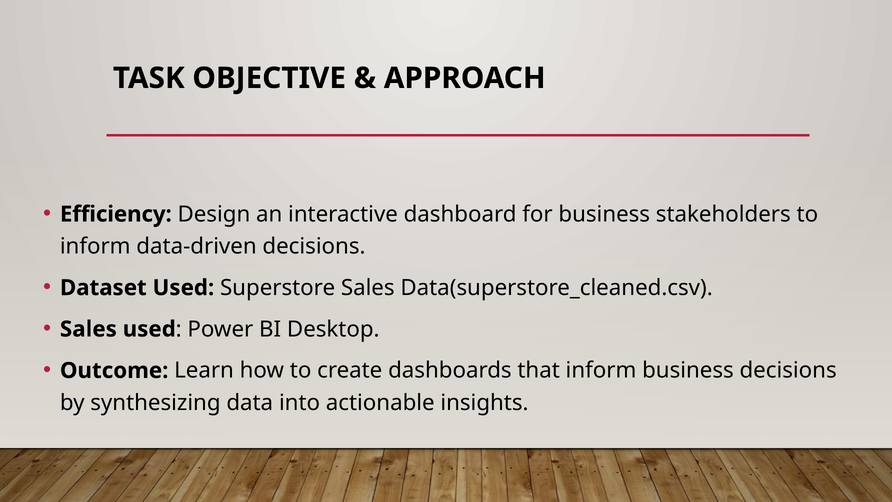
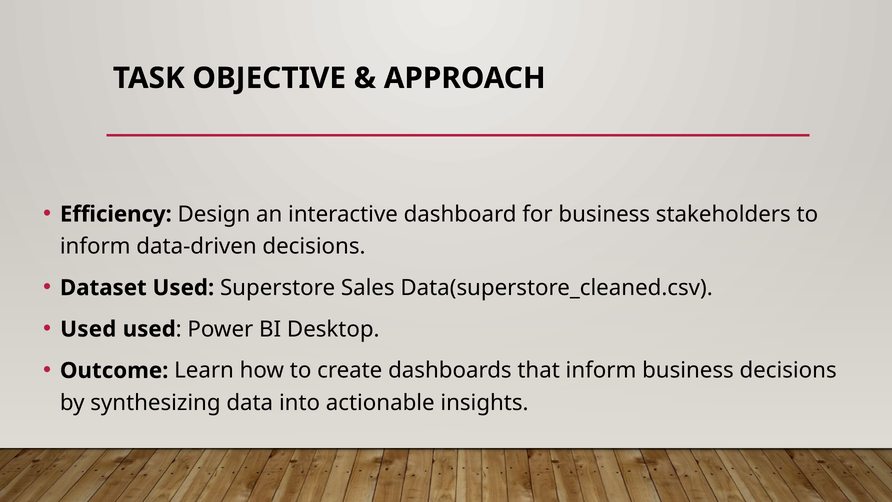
Sales at (88, 329): Sales -> Used
